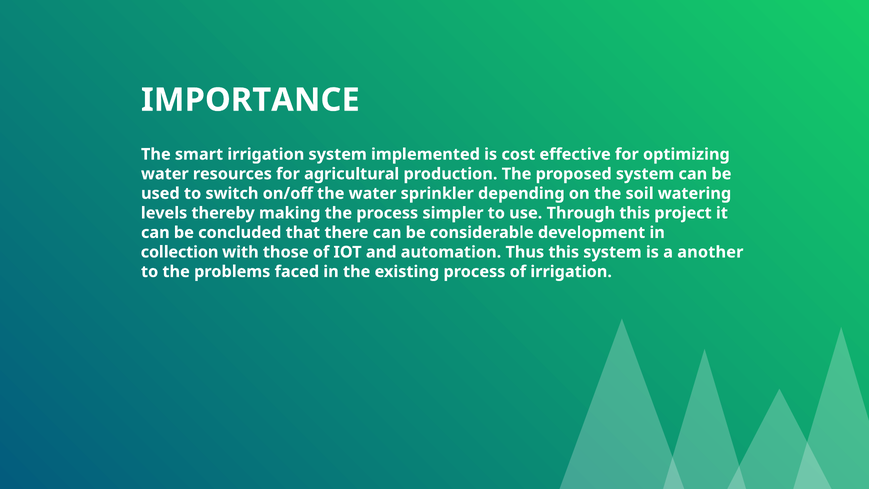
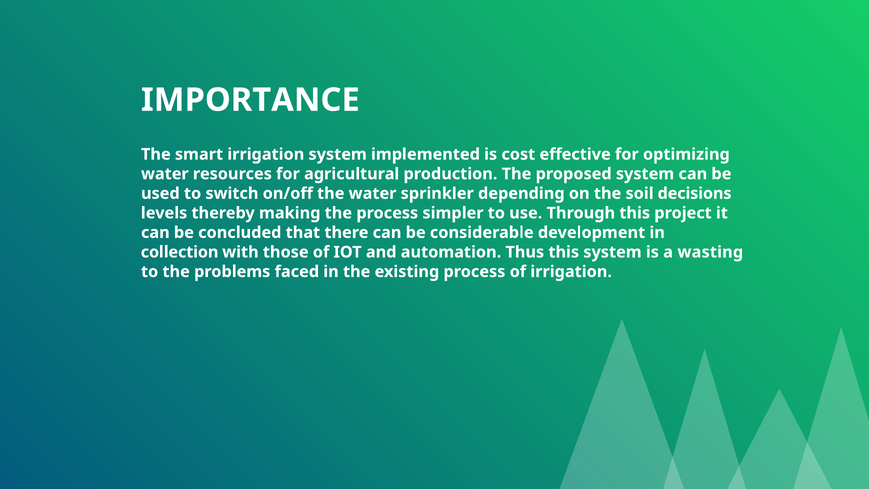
watering: watering -> decisions
another: another -> wasting
